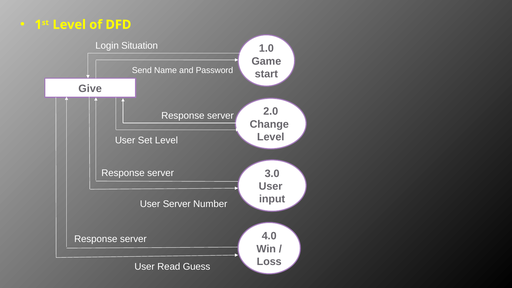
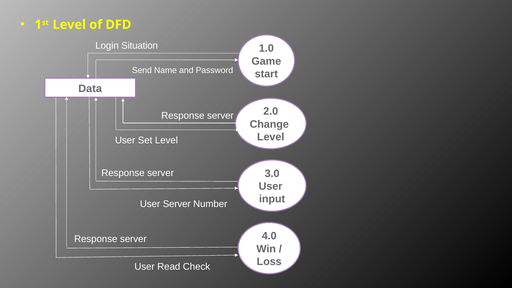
Give: Give -> Data
Guess: Guess -> Check
